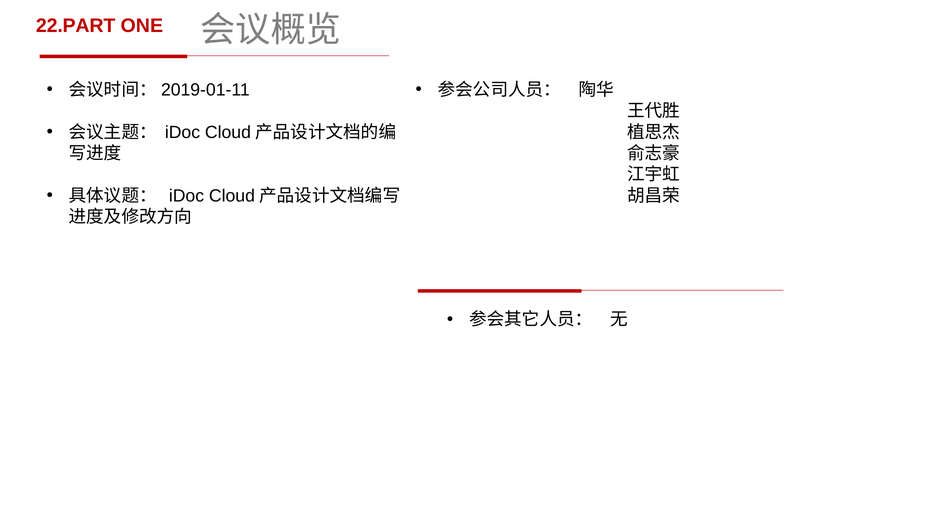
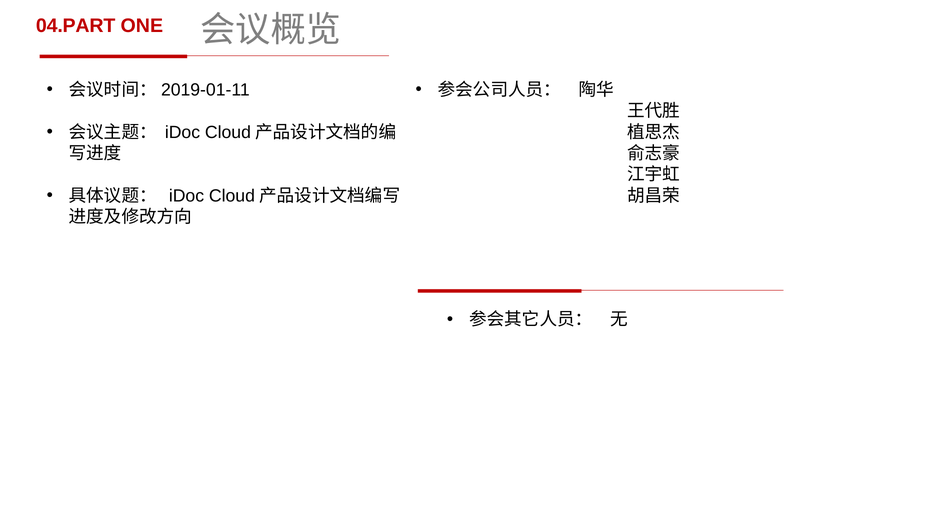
22.PART: 22.PART -> 04.PART
